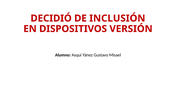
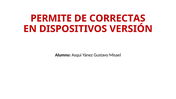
DECIDIÓ: DECIDIÓ -> PERMITE
INCLUSIÓN: INCLUSIÓN -> CORRECTAS
